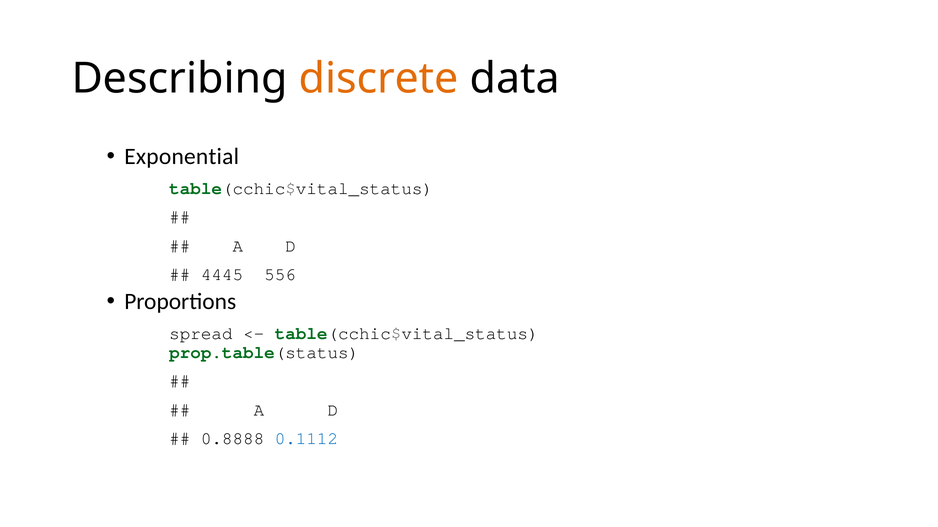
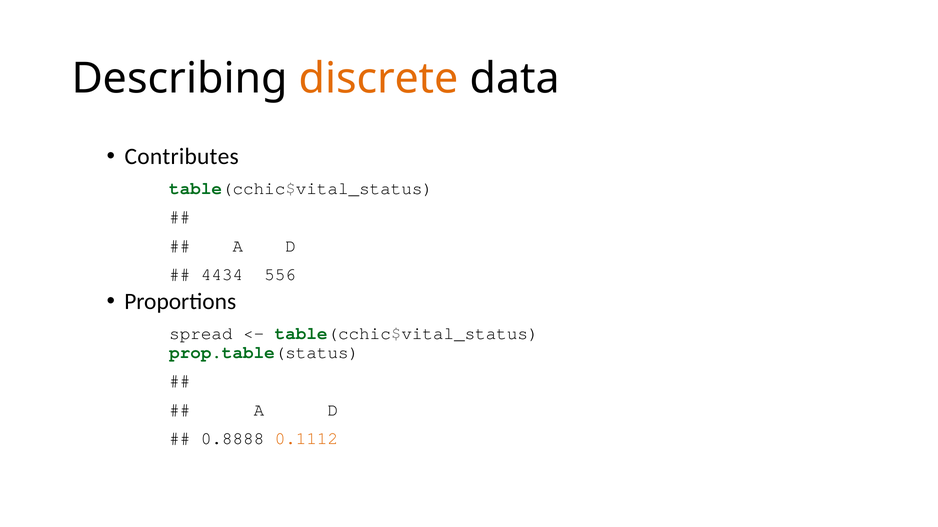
Exponential: Exponential -> Contributes
4445: 4445 -> 4434
0.1112 colour: blue -> orange
